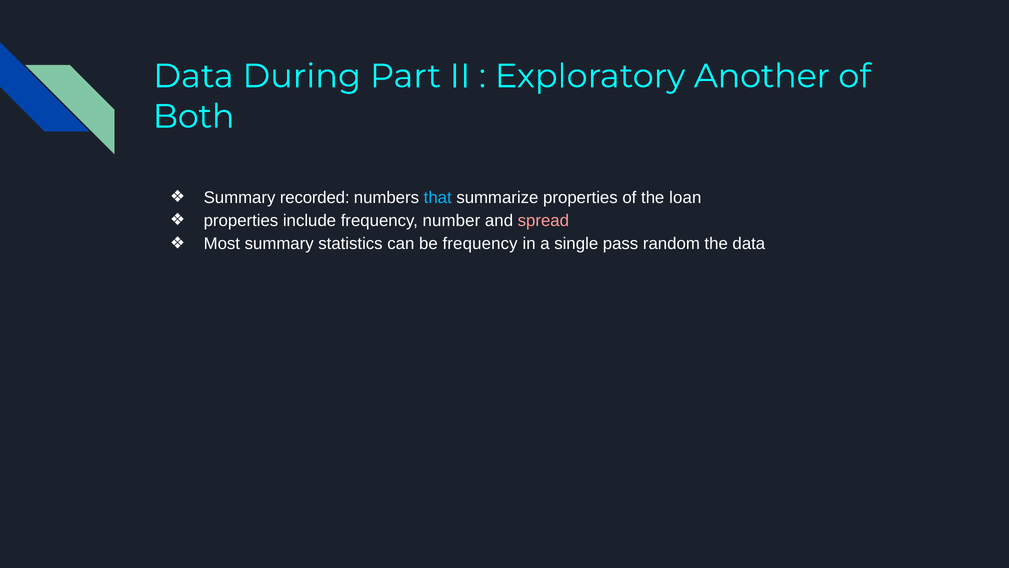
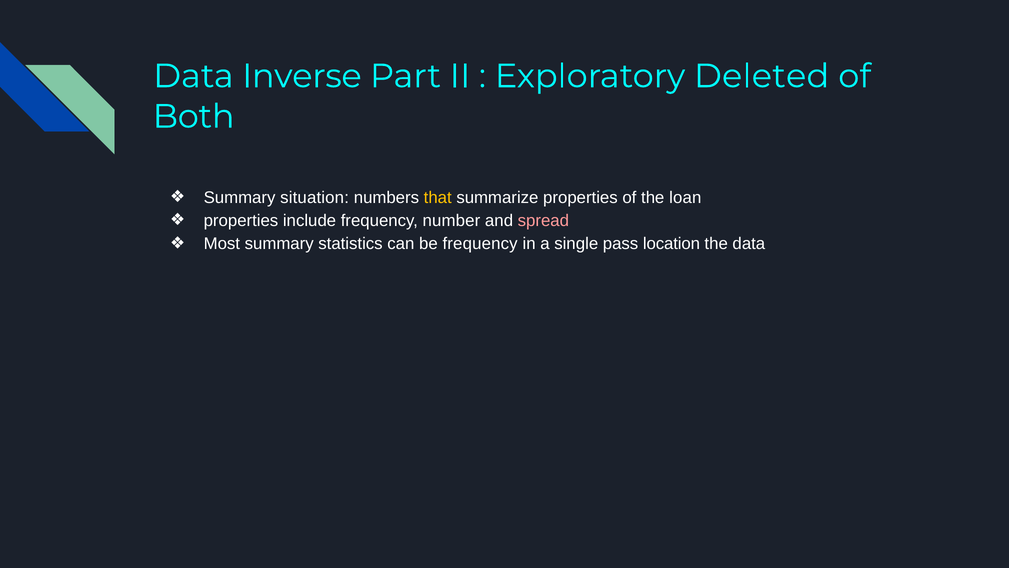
During: During -> Inverse
Another: Another -> Deleted
recorded: recorded -> situation
that colour: light blue -> yellow
random: random -> location
